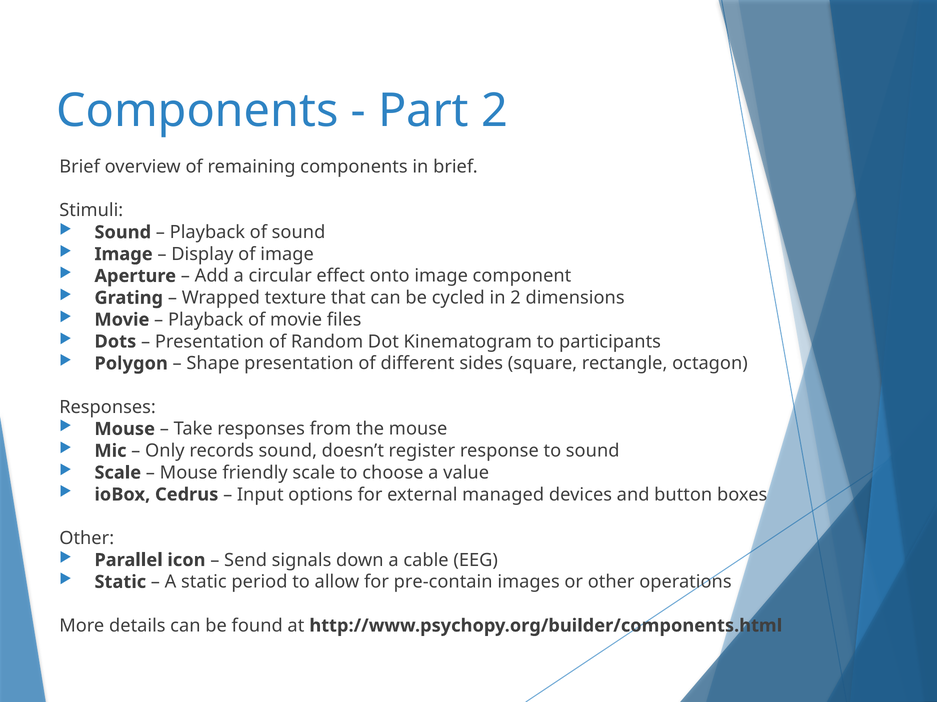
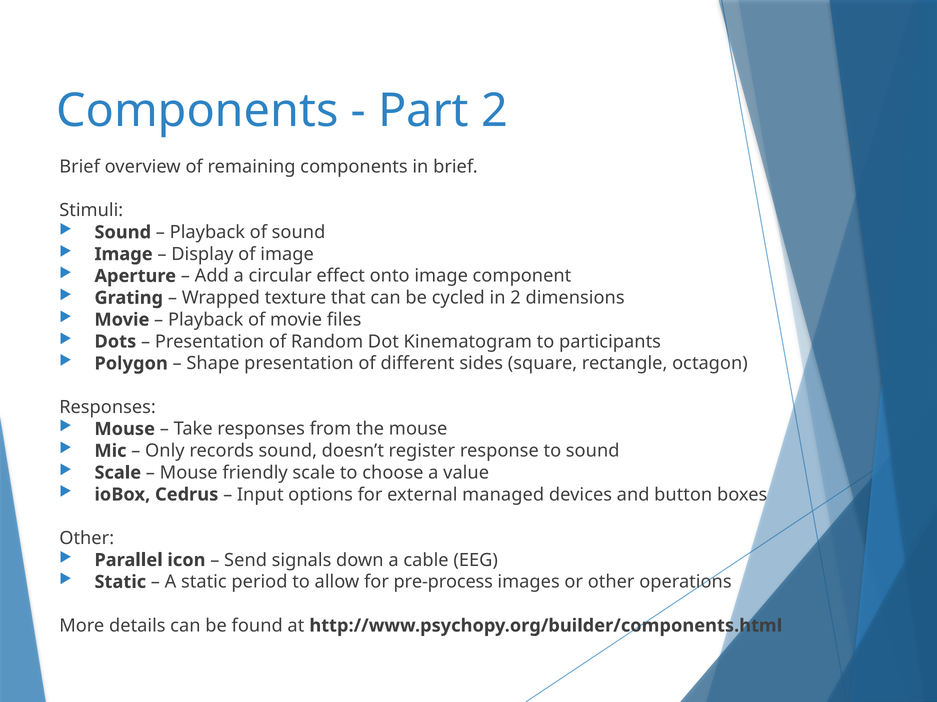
pre-contain: pre-contain -> pre-process
